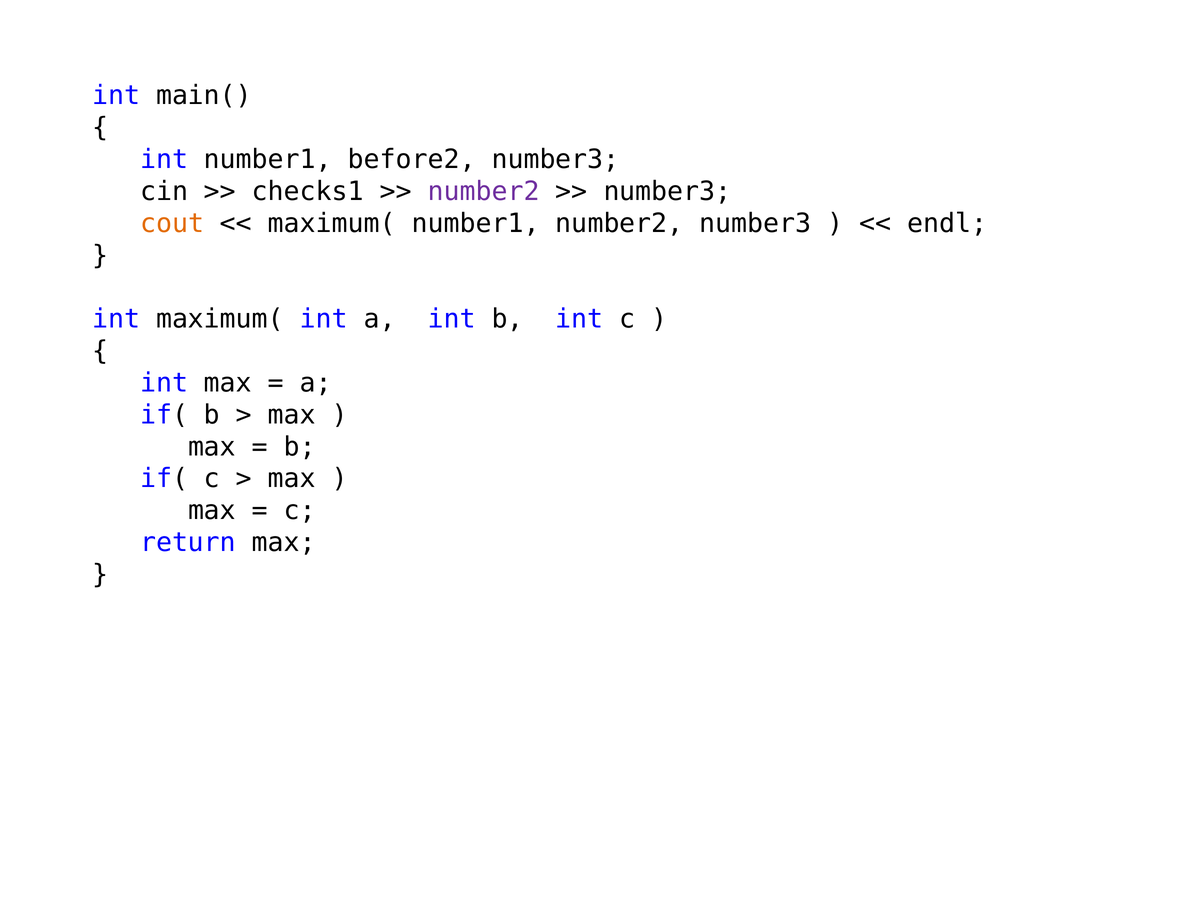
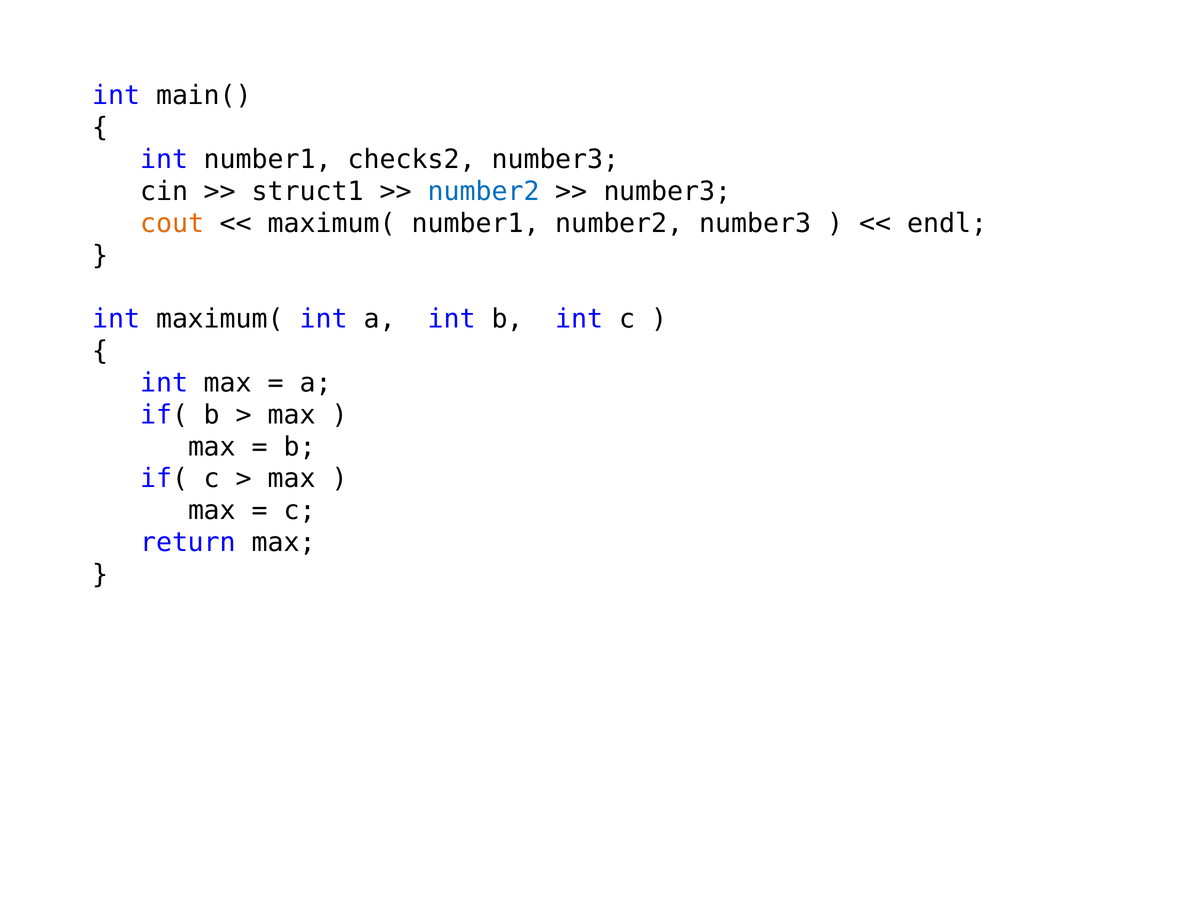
before2: before2 -> checks2
checks1: checks1 -> struct1
number2 at (484, 192) colour: purple -> blue
